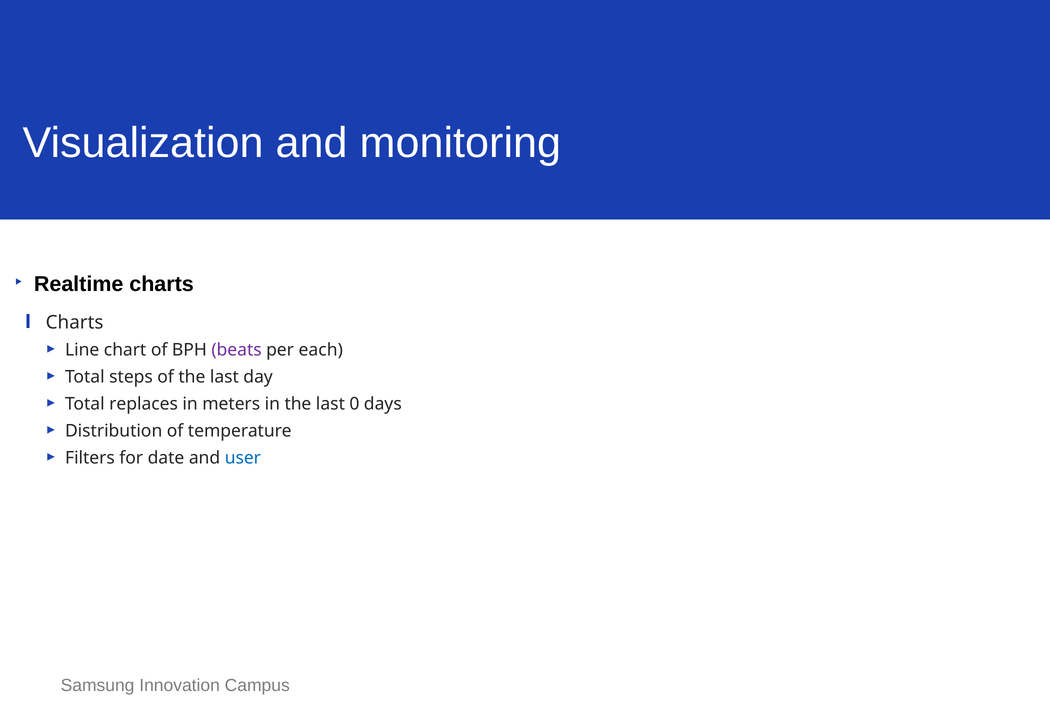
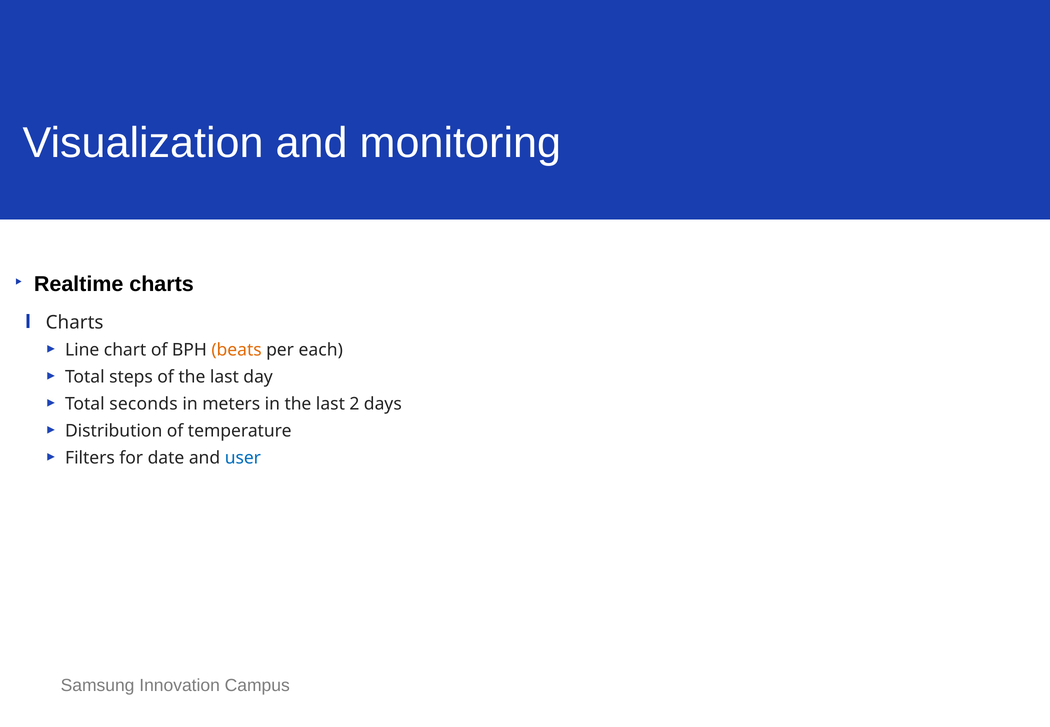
beats colour: purple -> orange
replaces: replaces -> seconds
0: 0 -> 2
